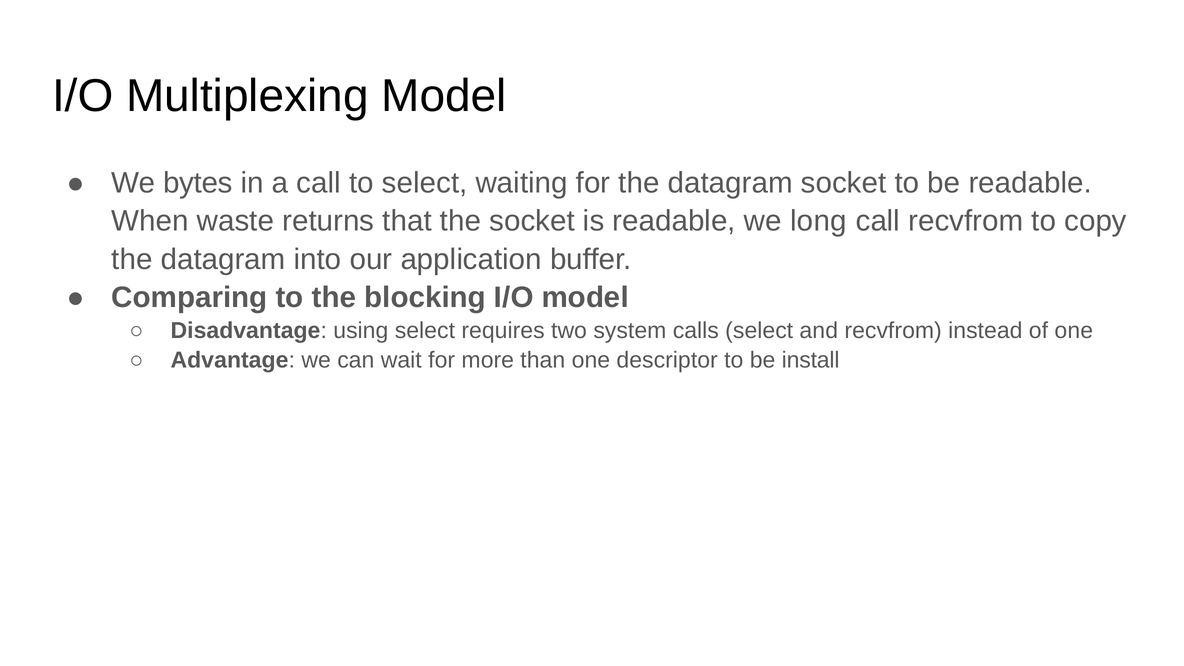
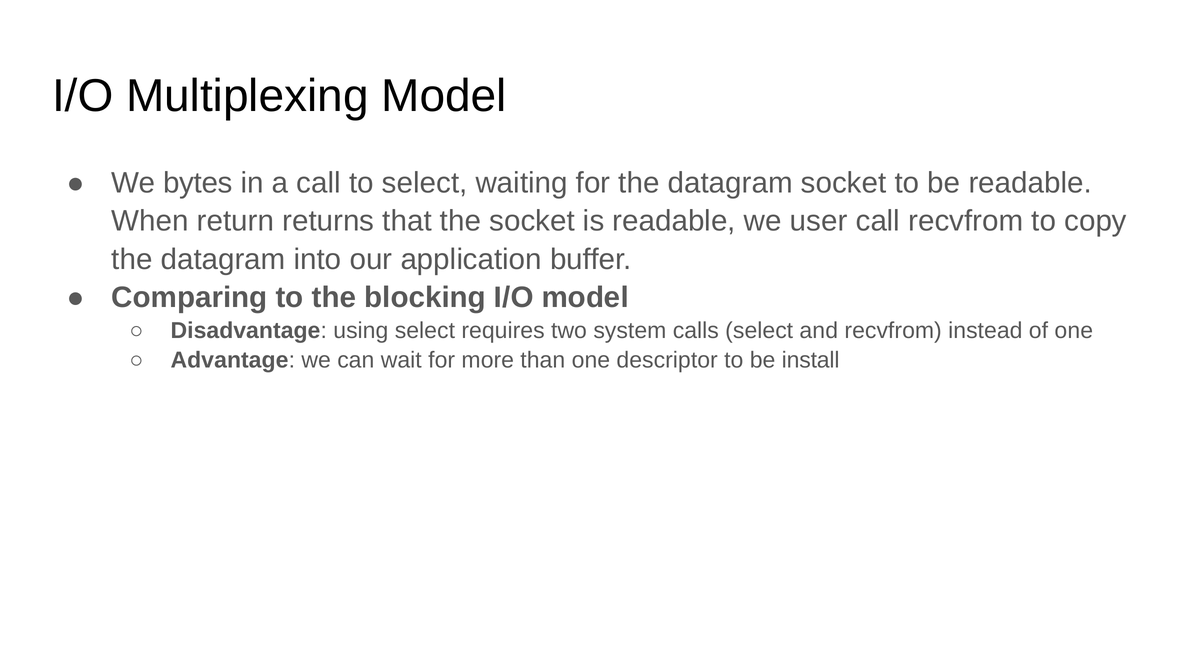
waste: waste -> return
long: long -> user
